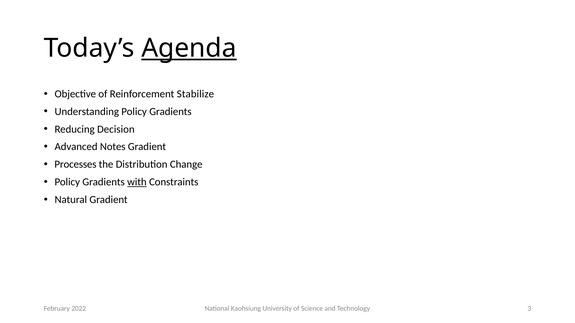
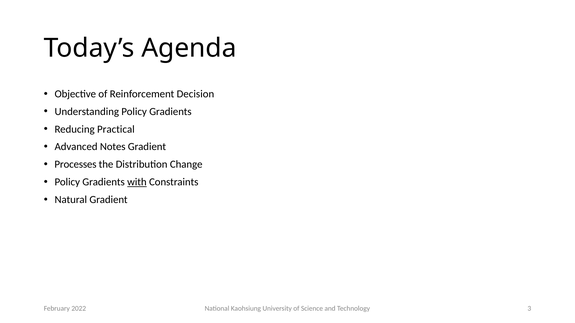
Agenda underline: present -> none
Stabilize: Stabilize -> Decision
Decision: Decision -> Practical
